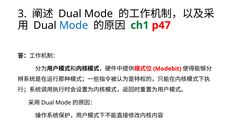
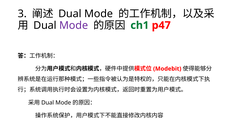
Mode at (74, 25) colour: blue -> purple
